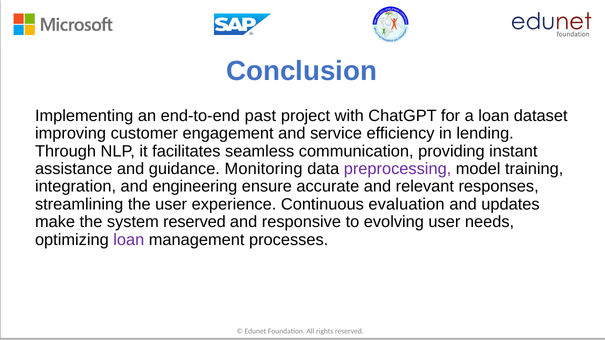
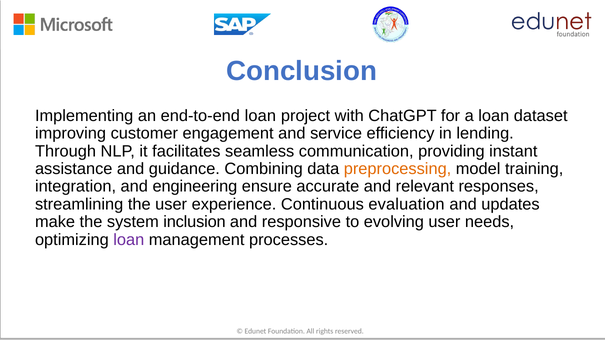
end-to-end past: past -> loan
Monitoring: Monitoring -> Combining
preprocessing colour: purple -> orange
system reserved: reserved -> inclusion
